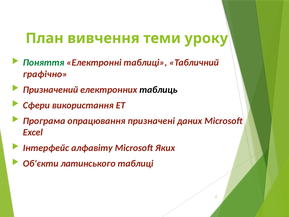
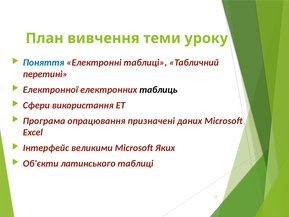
Поняття colour: green -> blue
графічно: графічно -> перетині
Призначений: Призначений -> Електронної
алфавіту: алфавіту -> великими
